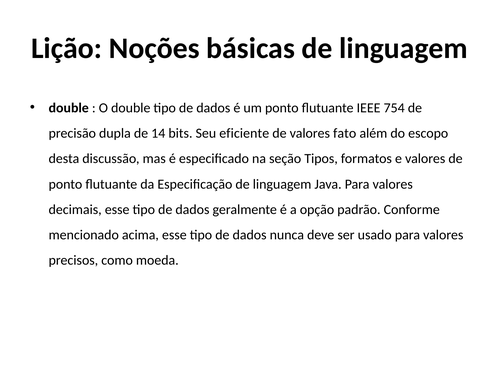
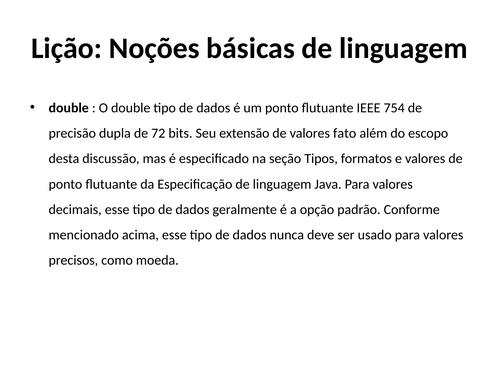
14: 14 -> 72
eficiente: eficiente -> extensão
